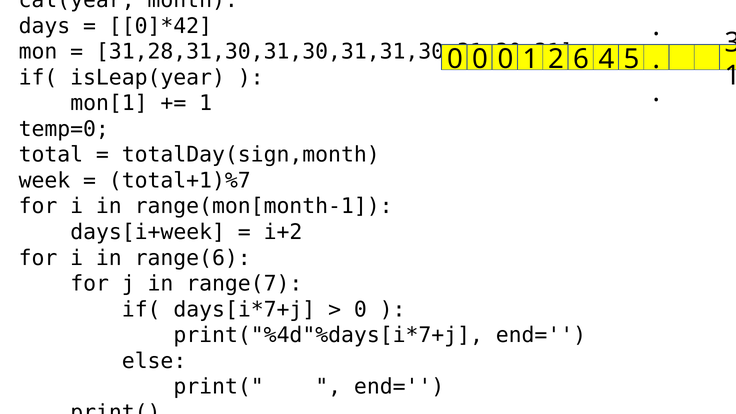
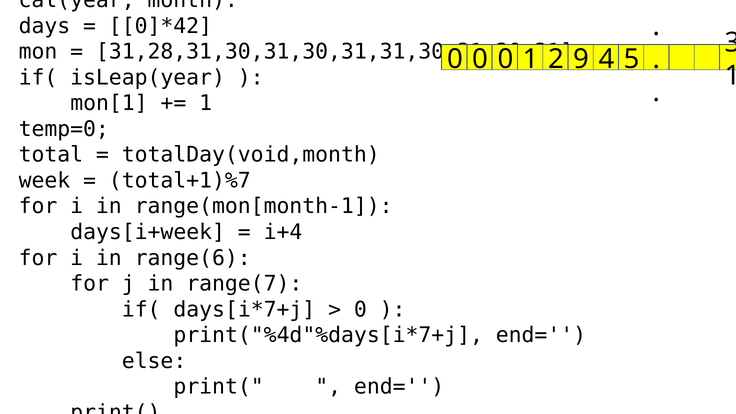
6: 6 -> 9
totalDay(sign,month: totalDay(sign,month -> totalDay(void,month
i+2: i+2 -> i+4
